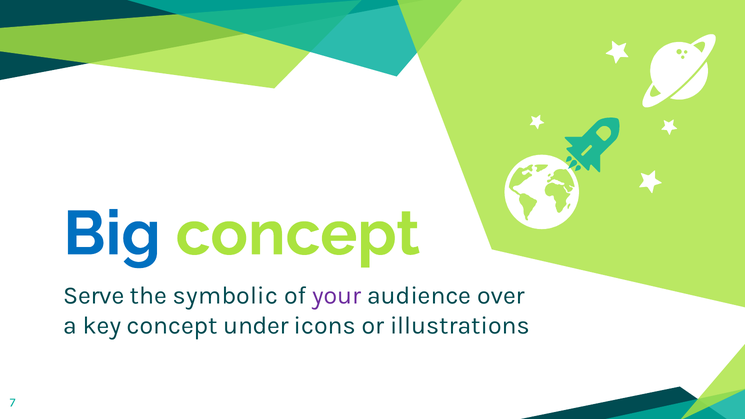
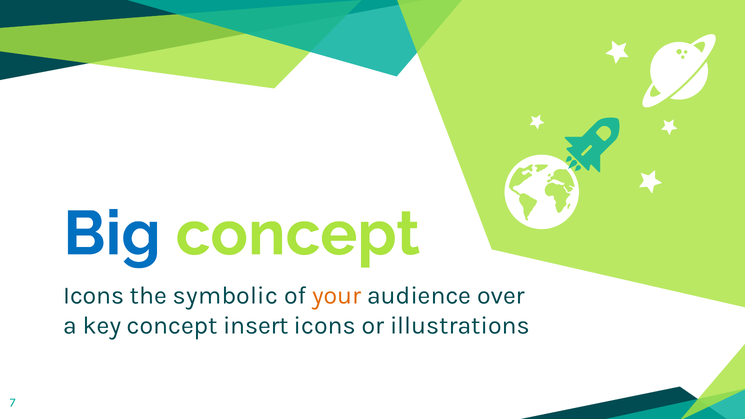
Serve at (94, 296): Serve -> Icons
your colour: purple -> orange
under: under -> insert
